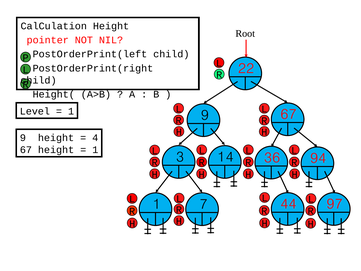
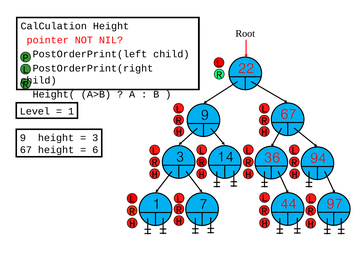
4 at (95, 138): 4 -> 3
1 at (95, 150): 1 -> 6
